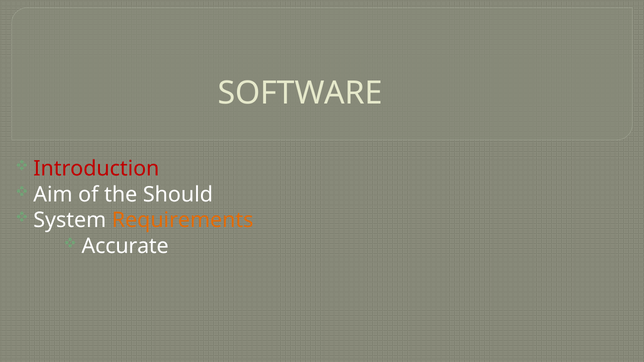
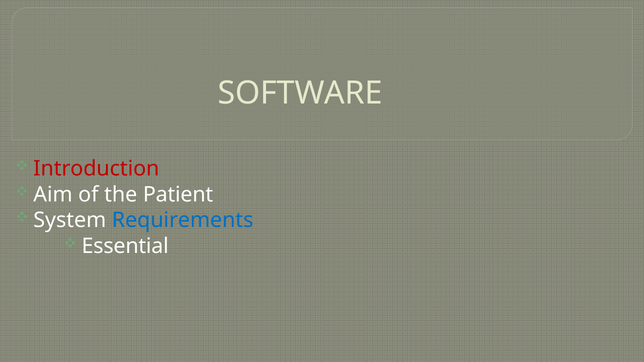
Should: Should -> Patient
Requirements colour: orange -> blue
Accurate: Accurate -> Essential
